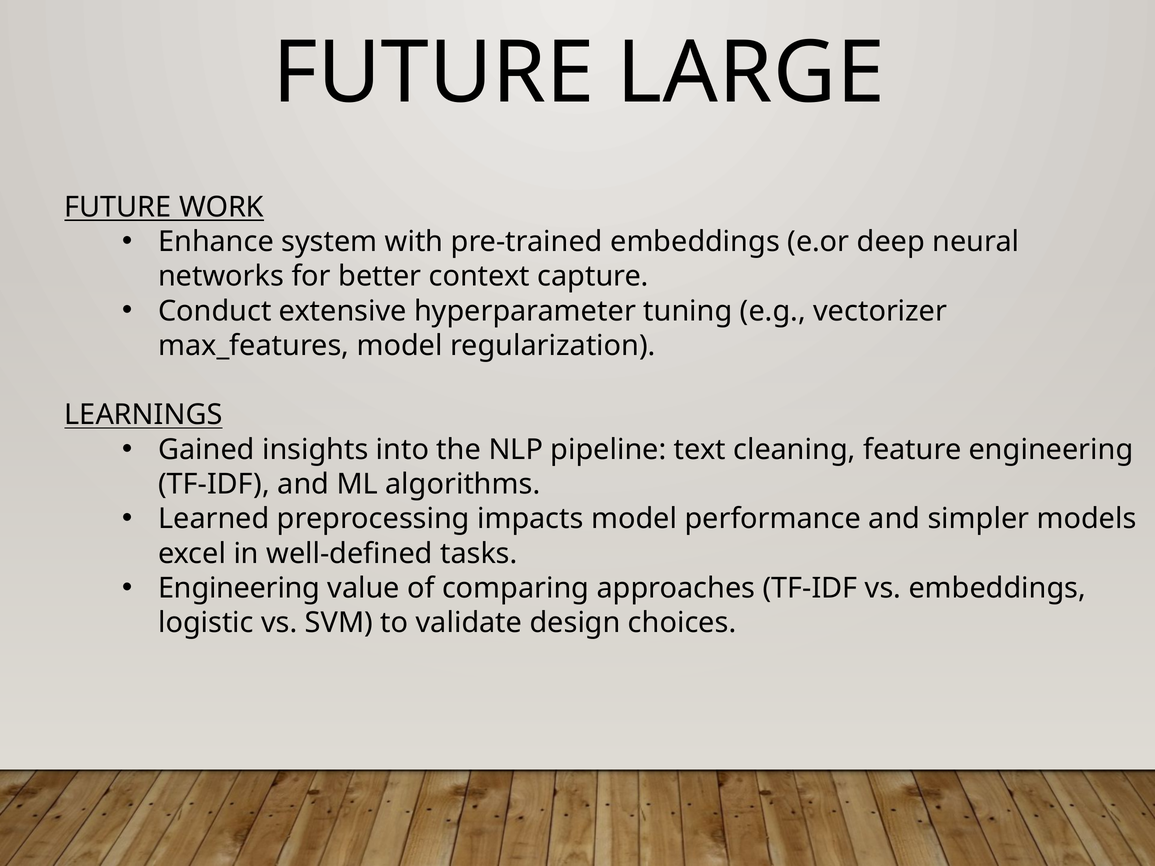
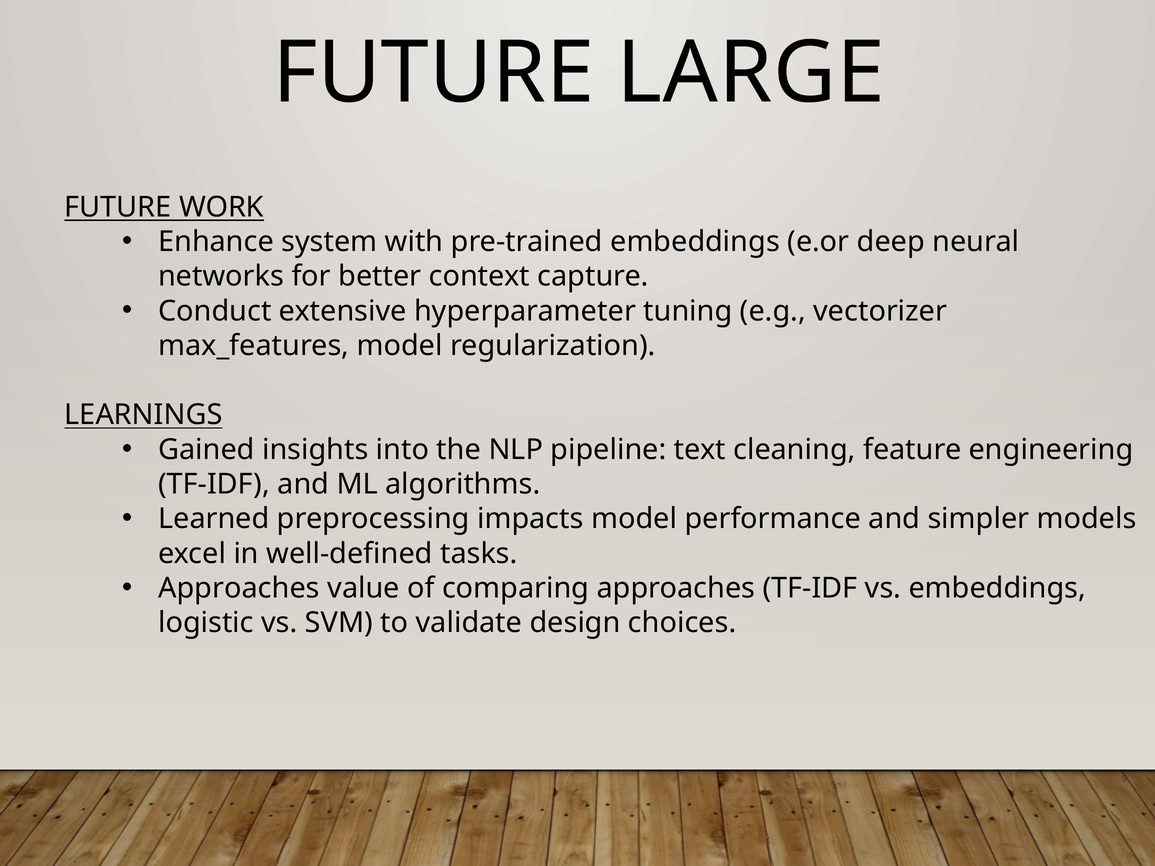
Engineering at (239, 588): Engineering -> Approaches
